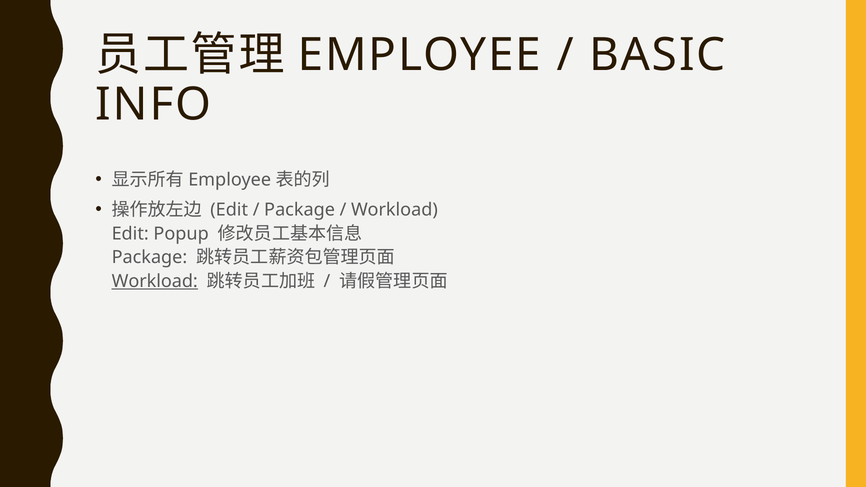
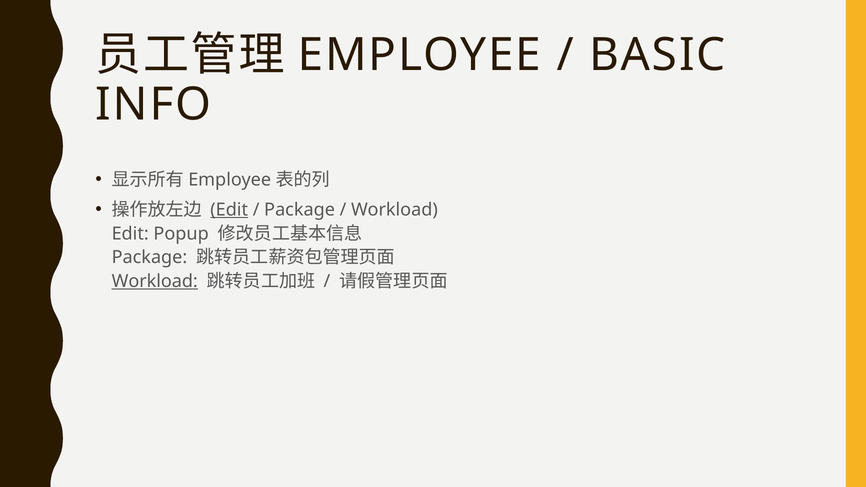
Edit at (229, 210) underline: none -> present
